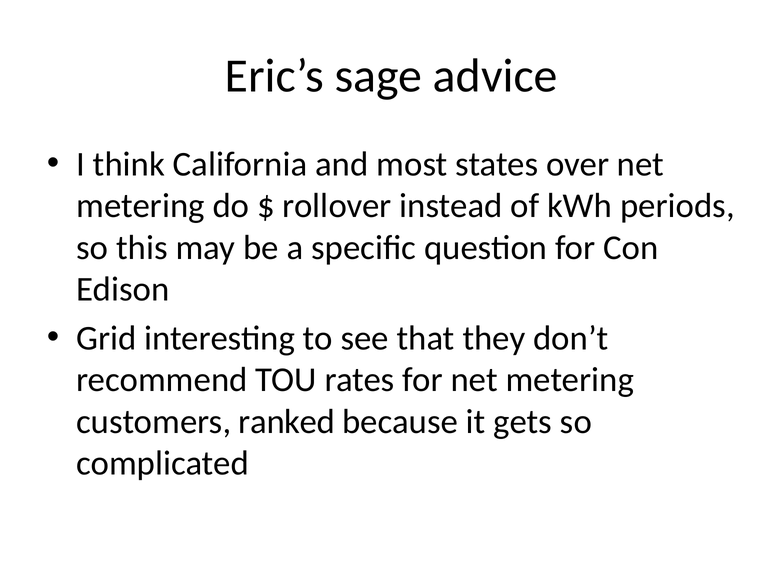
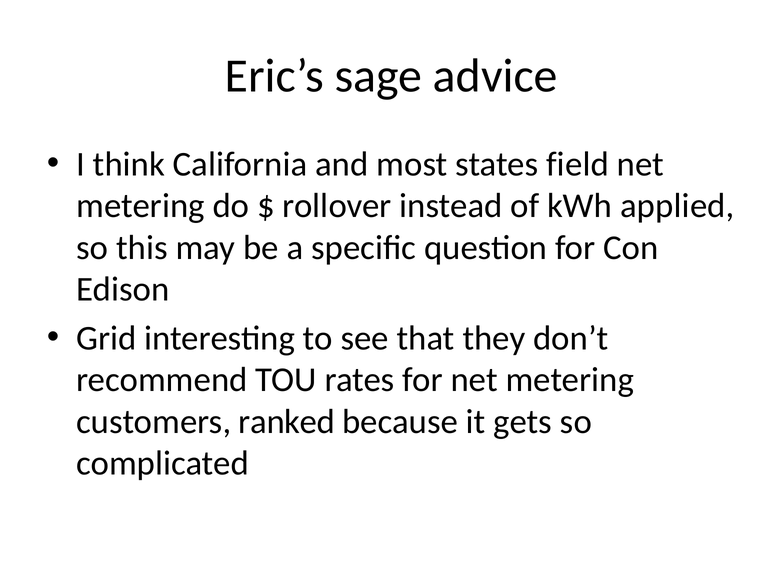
over: over -> field
periods: periods -> applied
